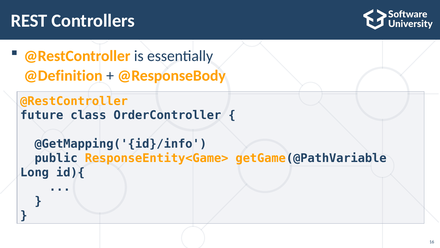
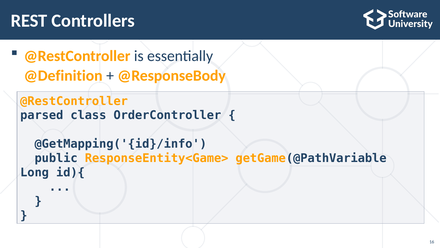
future: future -> parsed
